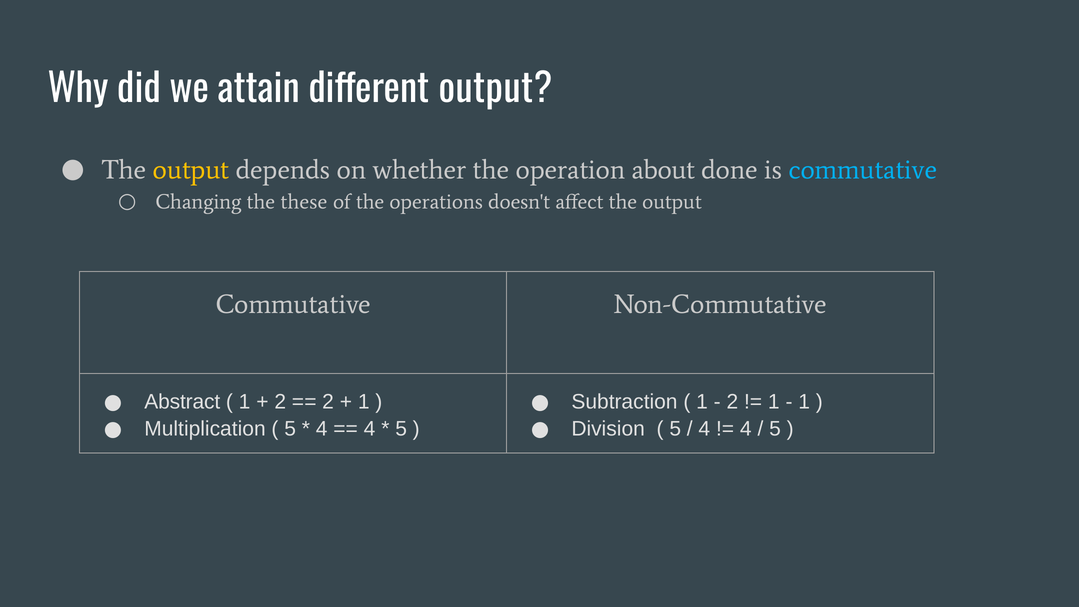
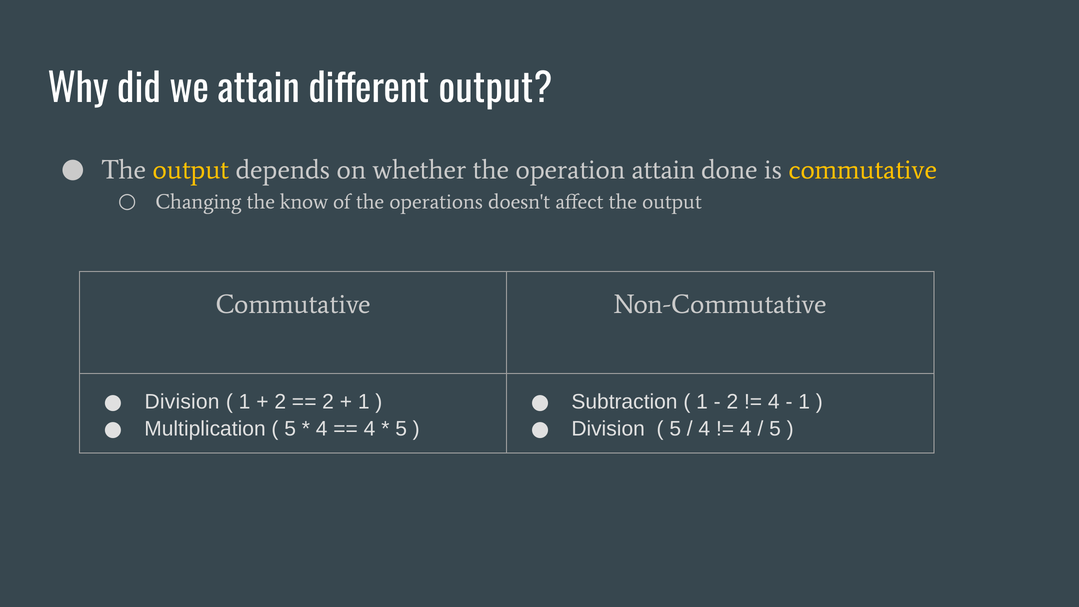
operation about: about -> attain
commutative at (863, 170) colour: light blue -> yellow
these: these -> know
Abstract at (182, 402): Abstract -> Division
1 at (774, 402): 1 -> 4
